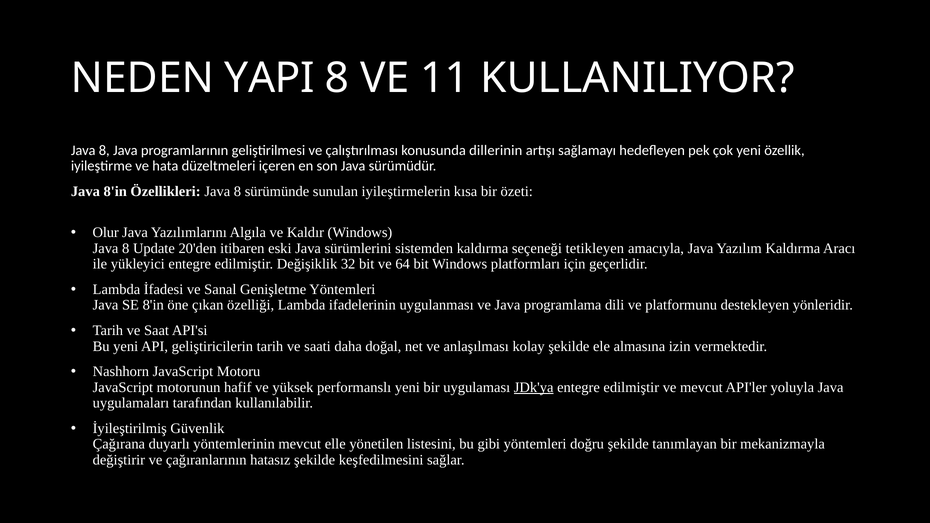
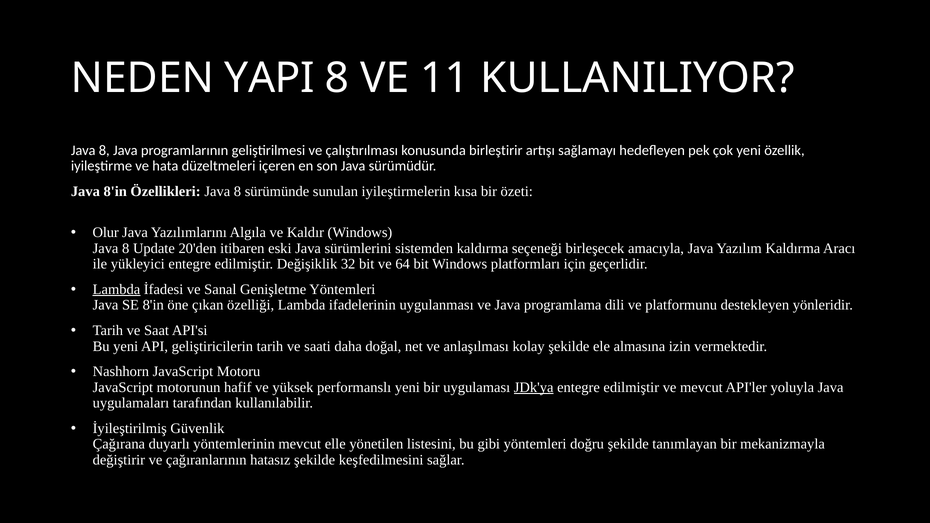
dillerinin: dillerinin -> birleştirir
tetikleyen: tetikleyen -> birleşecek
Lambda at (116, 289) underline: none -> present
